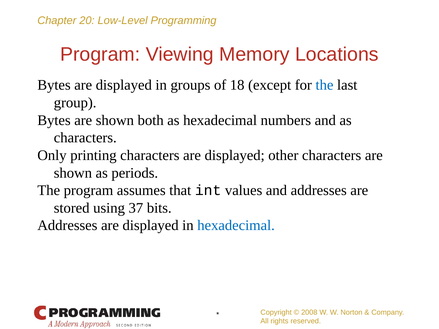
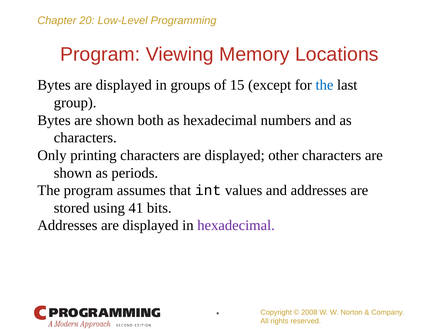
18: 18 -> 15
37: 37 -> 41
hexadecimal at (236, 226) colour: blue -> purple
